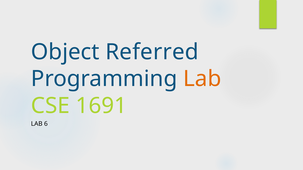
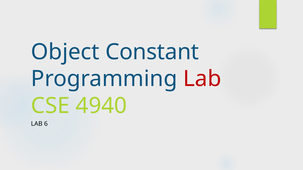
Referred: Referred -> Constant
Lab at (202, 79) colour: orange -> red
1691: 1691 -> 4940
